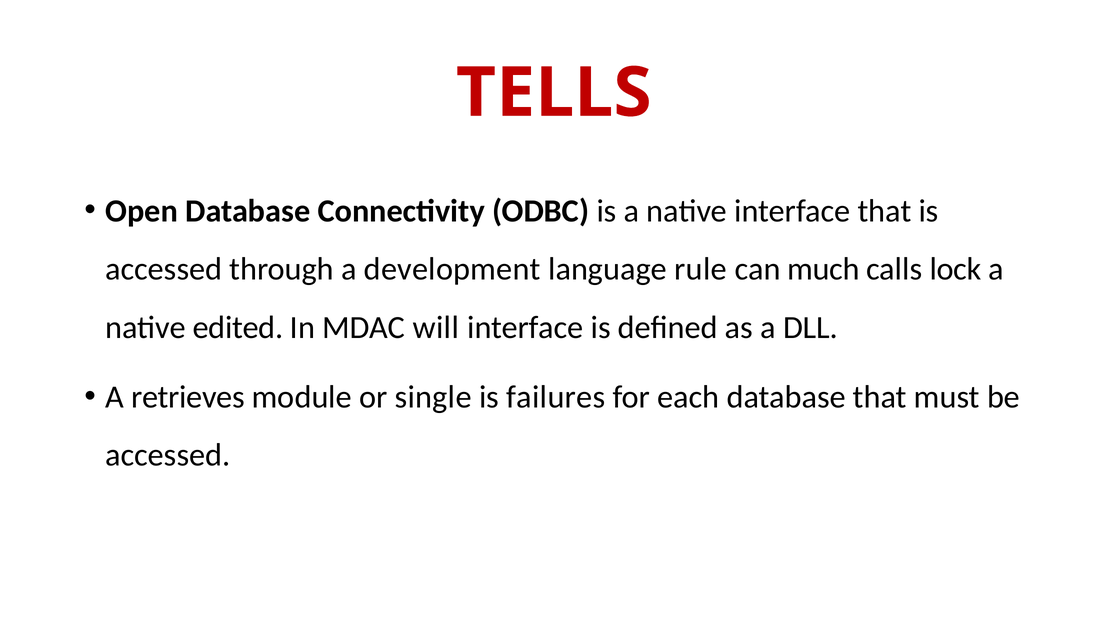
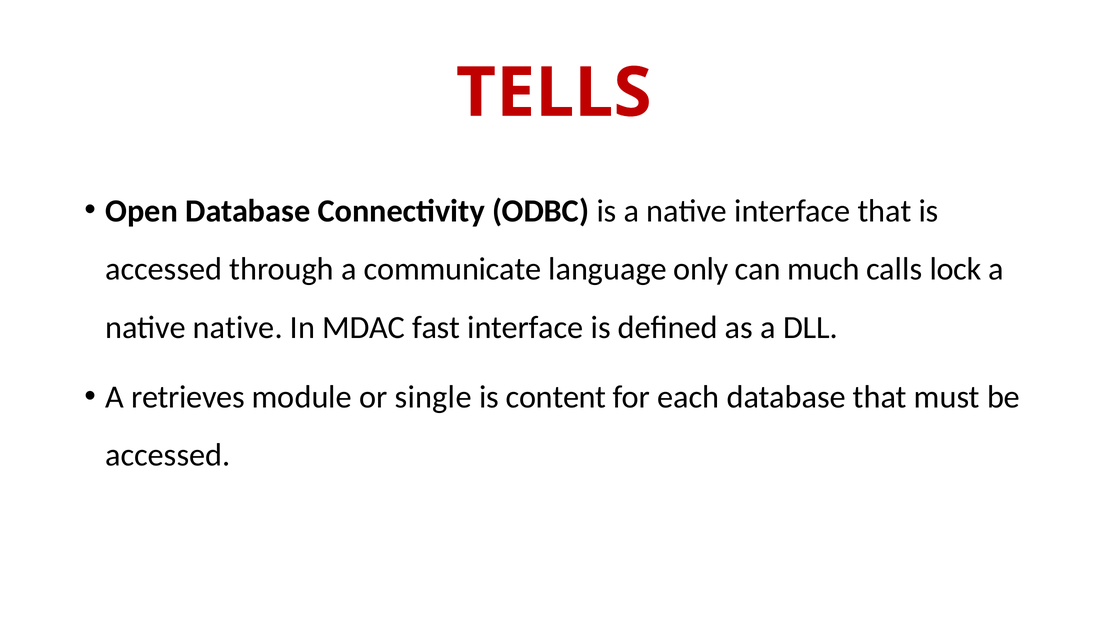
development: development -> communicate
rule: rule -> only
native edited: edited -> native
will: will -> fast
failures: failures -> content
